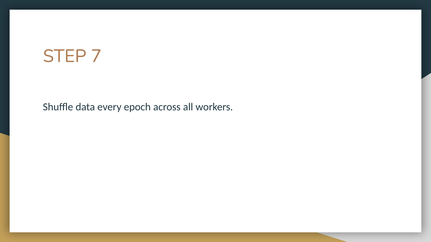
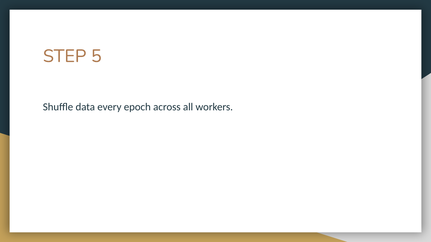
7: 7 -> 5
